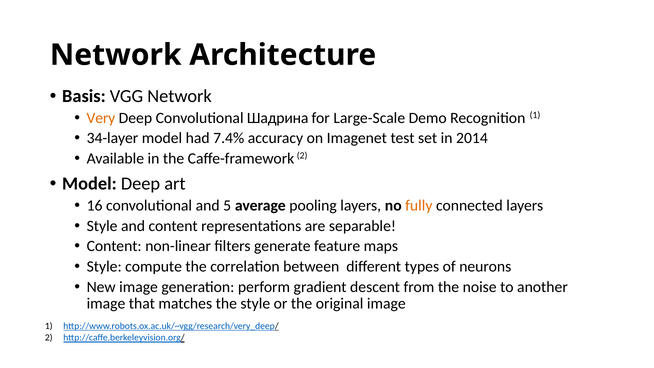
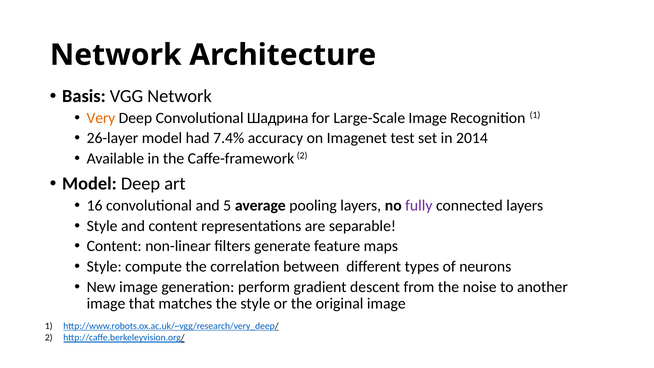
Large-Scale Demo: Demo -> Image
34-layer: 34-layer -> 26-layer
fully colour: orange -> purple
